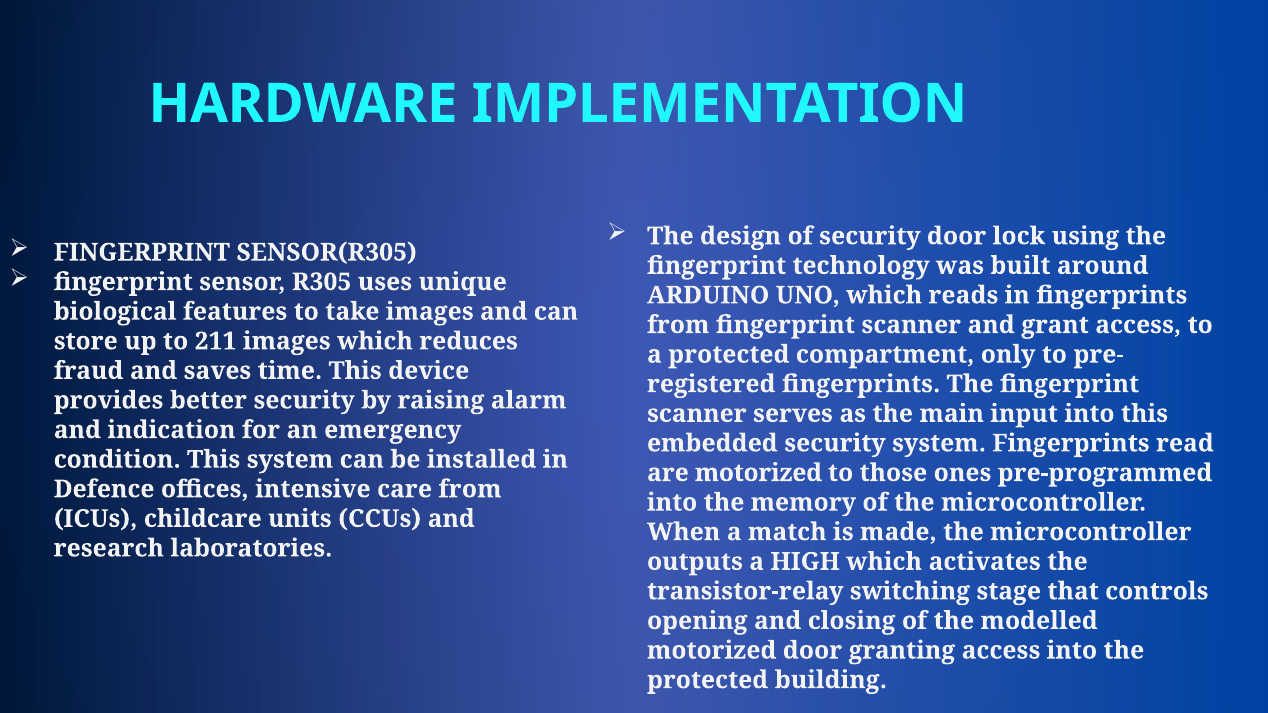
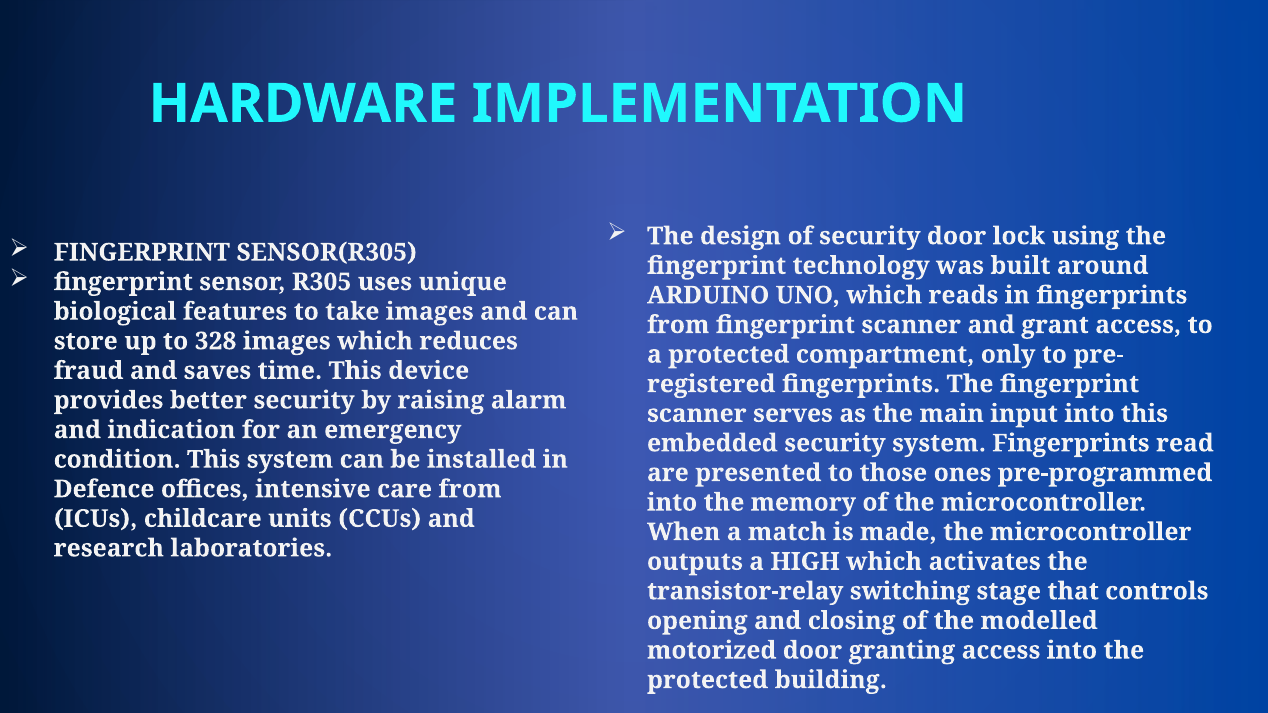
211: 211 -> 328
are motorized: motorized -> presented
